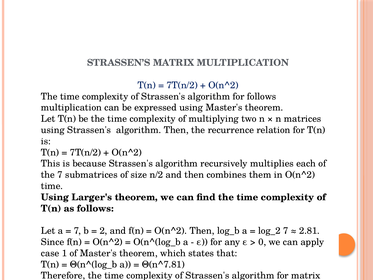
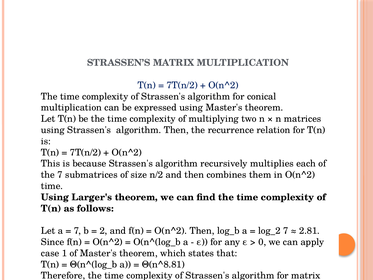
for follows: follows -> conical
Θ(n^7.81: Θ(n^7.81 -> Θ(n^8.81
